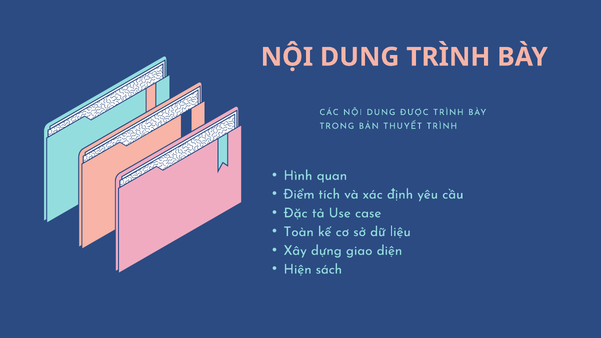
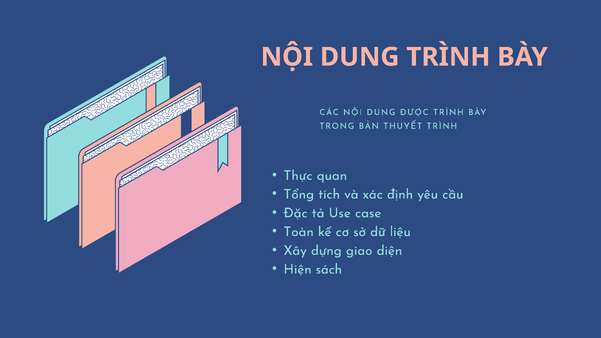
Hình: Hình -> Thực
Điểm: Điểm -> Tổng
